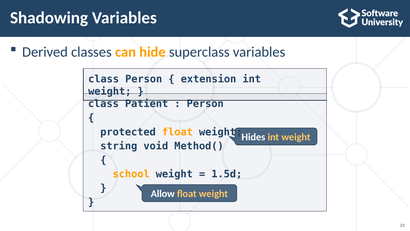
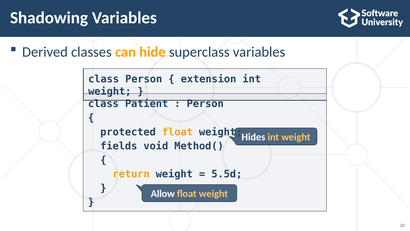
string: string -> fields
school: school -> return
1.5d: 1.5d -> 5.5d
